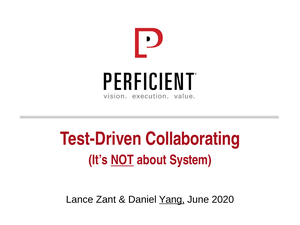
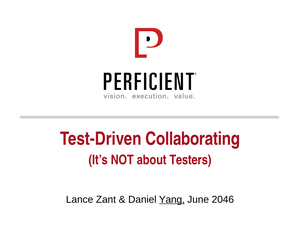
NOT underline: present -> none
System: System -> Testers
2020: 2020 -> 2046
